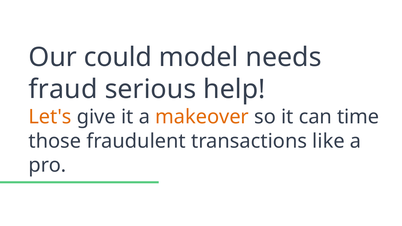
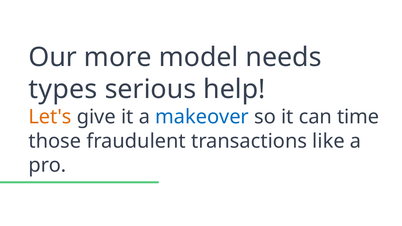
could: could -> more
fraud: fraud -> types
makeover colour: orange -> blue
